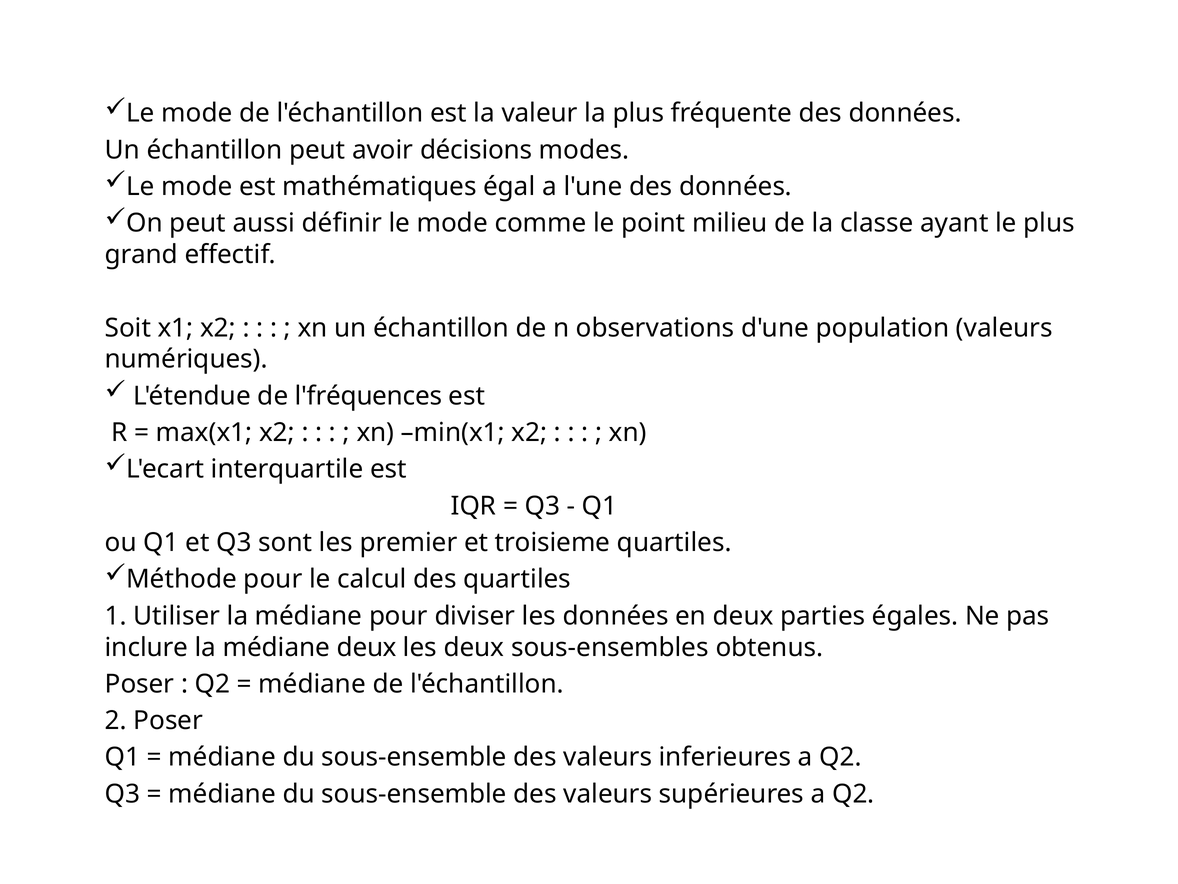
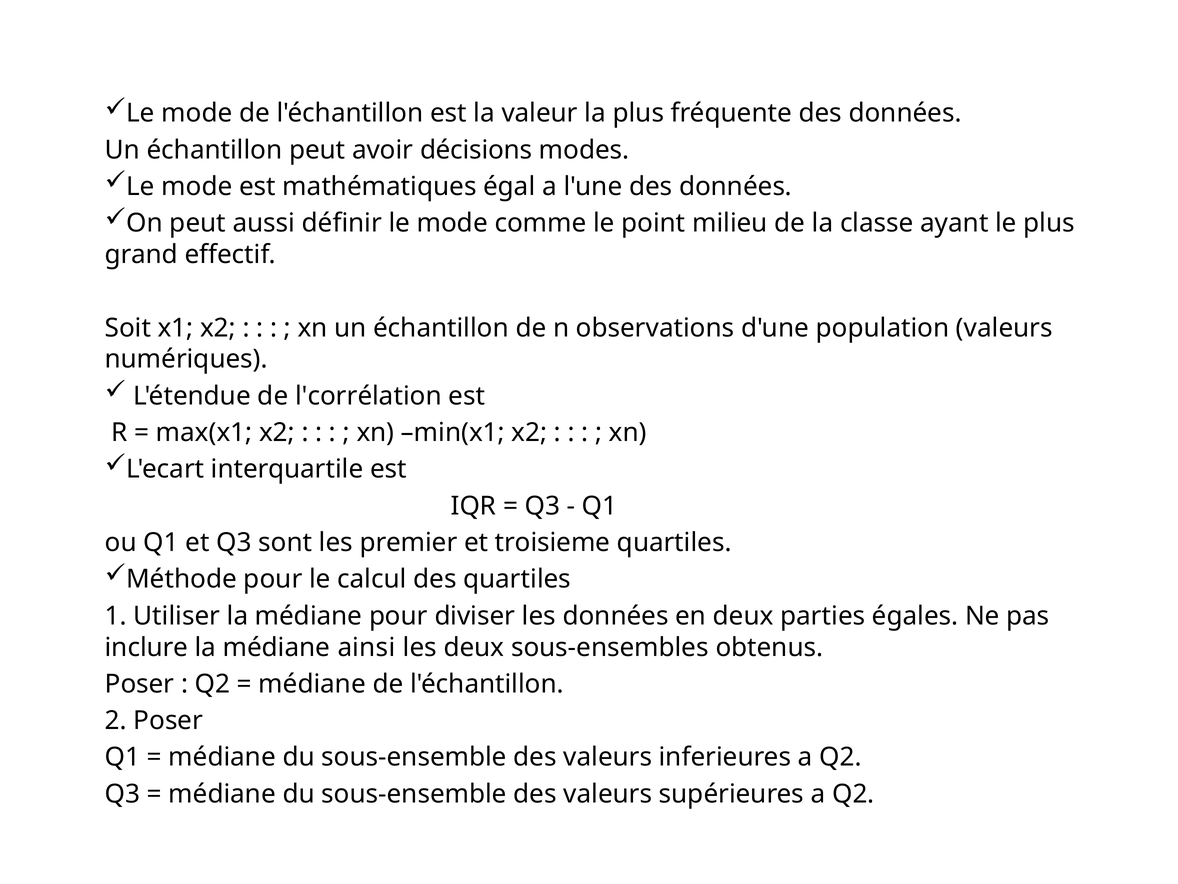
l'fréquences: l'fréquences -> l'corrélation
médiane deux: deux -> ainsi
